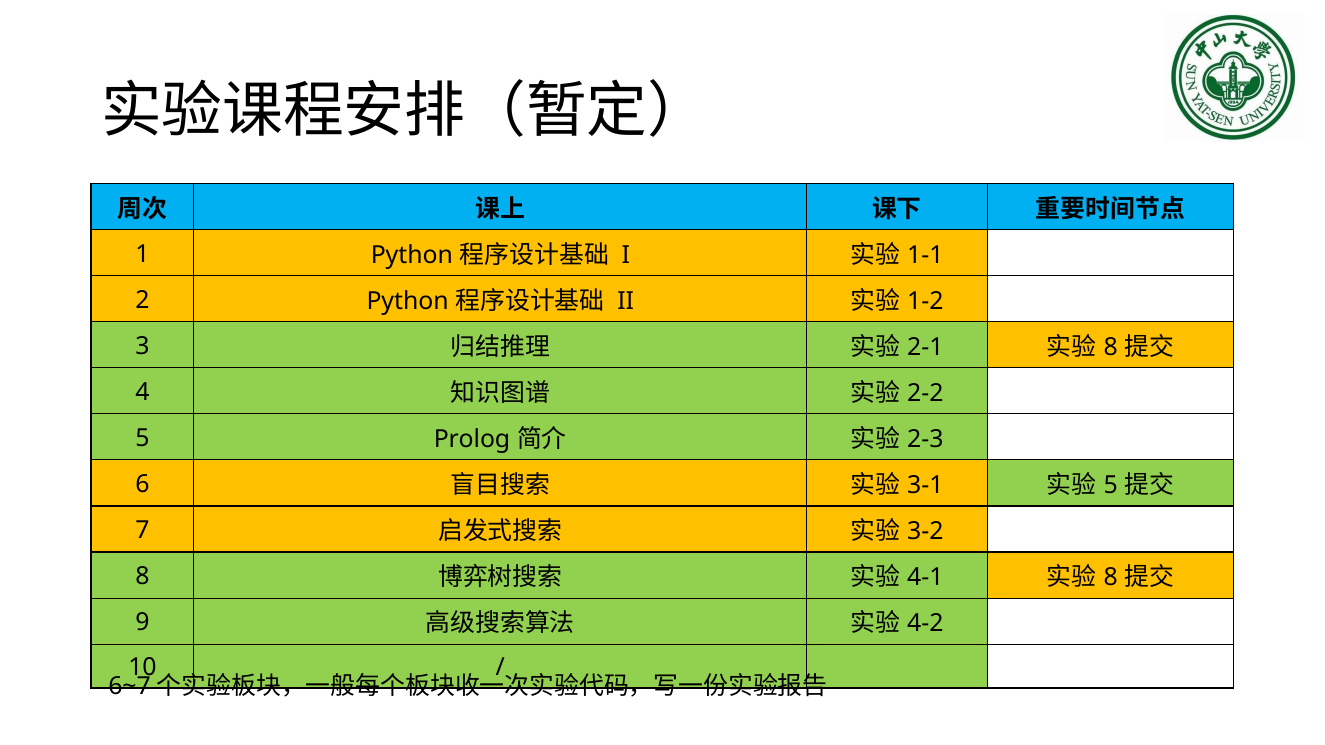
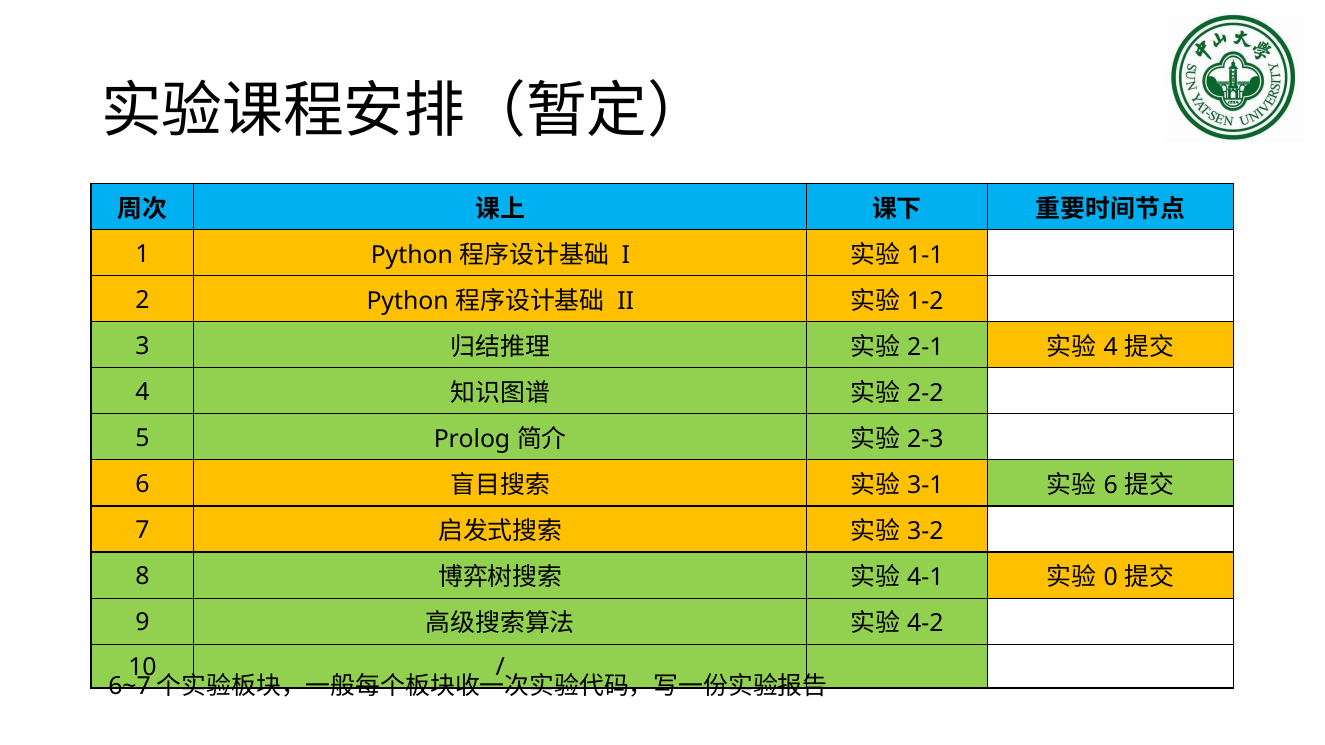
8 at (1111, 347): 8 -> 4
5 at (1111, 486): 5 -> 6
8 at (1111, 578): 8 -> 0
